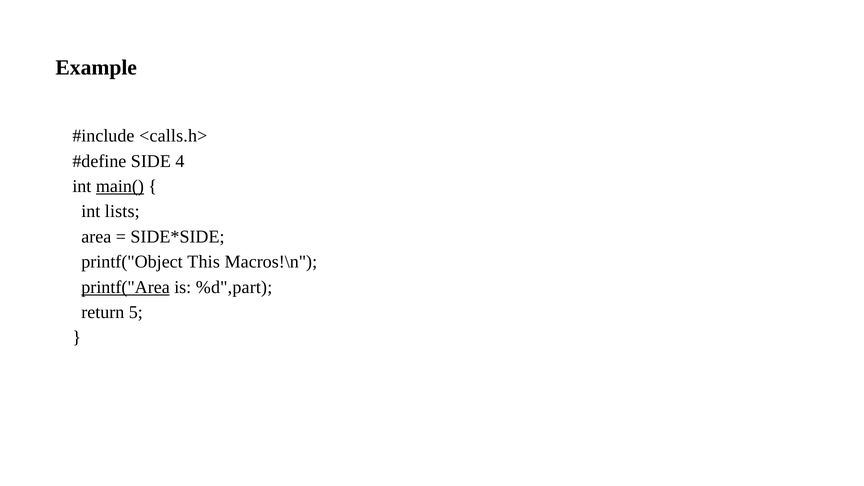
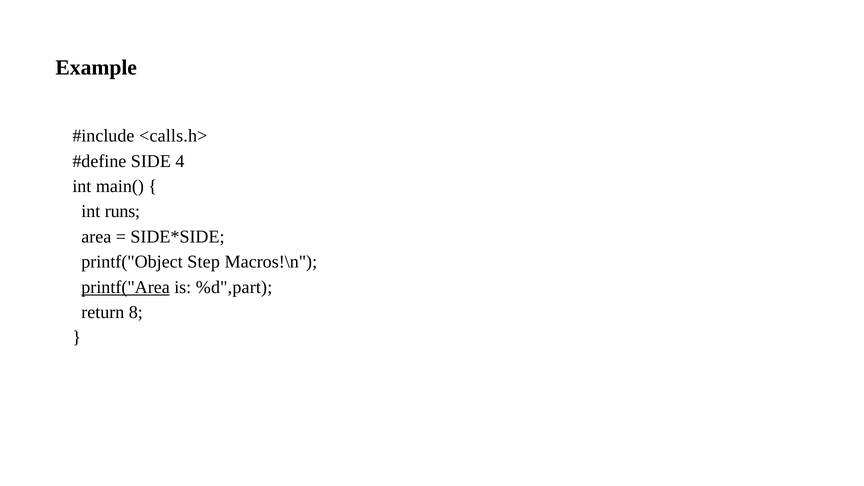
main( underline: present -> none
lists: lists -> runs
This: This -> Step
5: 5 -> 8
